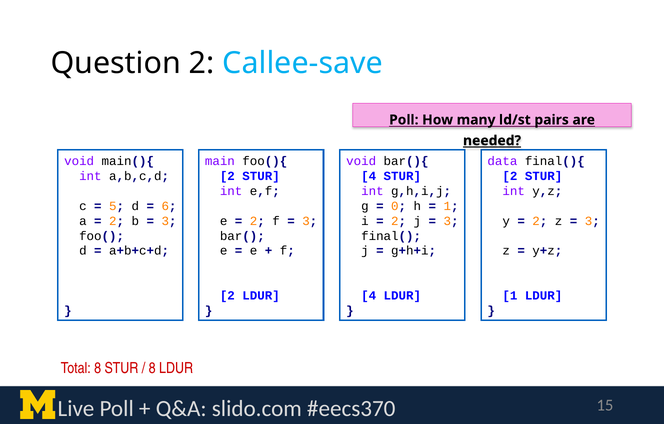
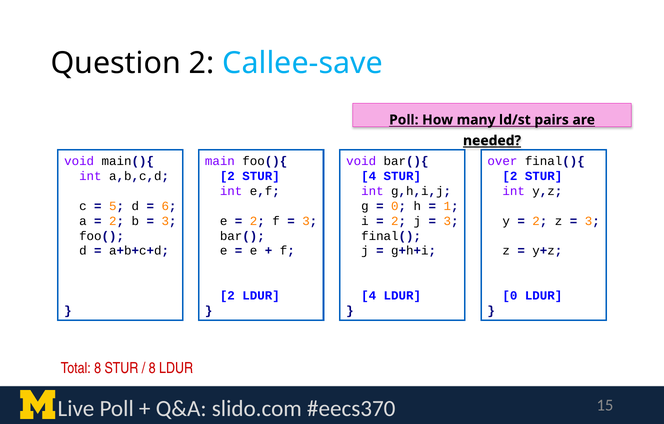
data: data -> over
1 at (510, 296): 1 -> 0
